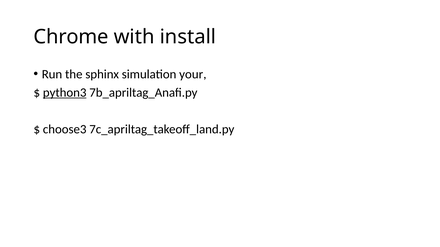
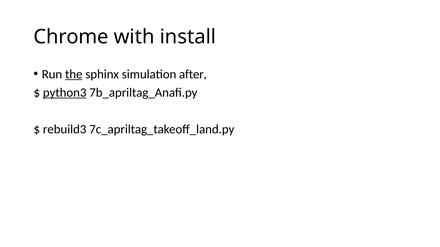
the underline: none -> present
your: your -> after
choose3: choose3 -> rebuild3
